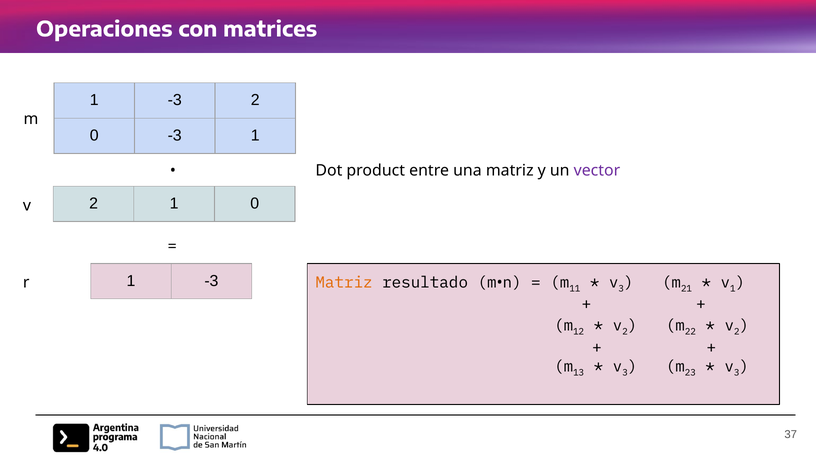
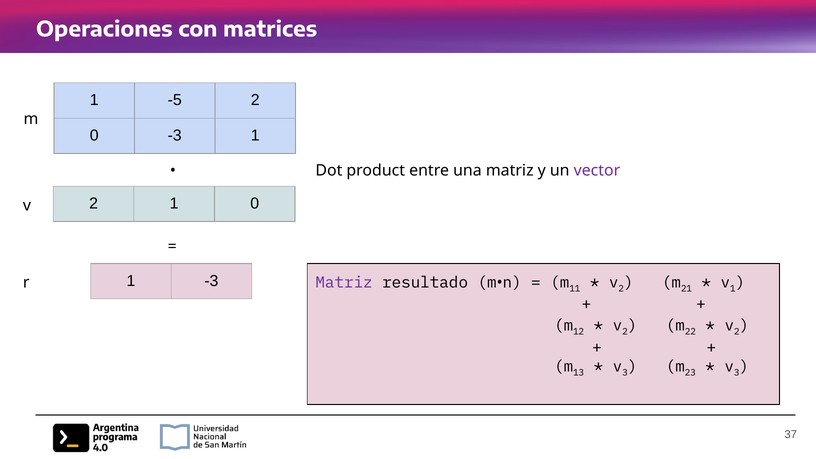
-3 at (175, 100): -3 -> -5
Matriz at (344, 282) colour: orange -> purple
3 at (621, 289): 3 -> 2
